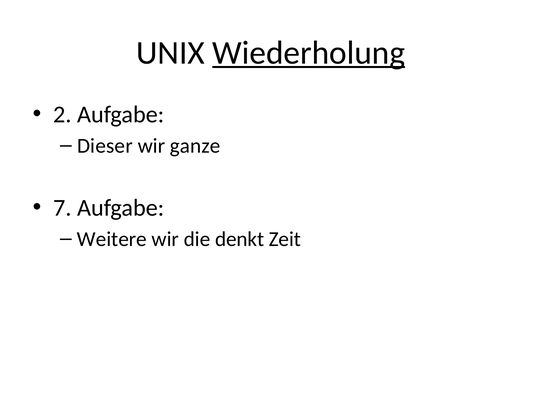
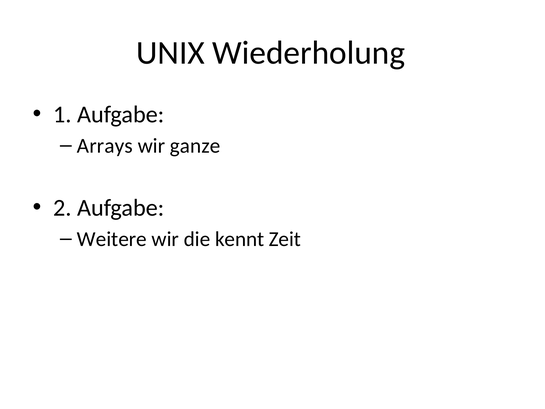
Wiederholung underline: present -> none
2: 2 -> 1
Dieser: Dieser -> Arrays
7: 7 -> 2
denkt: denkt -> kennt
